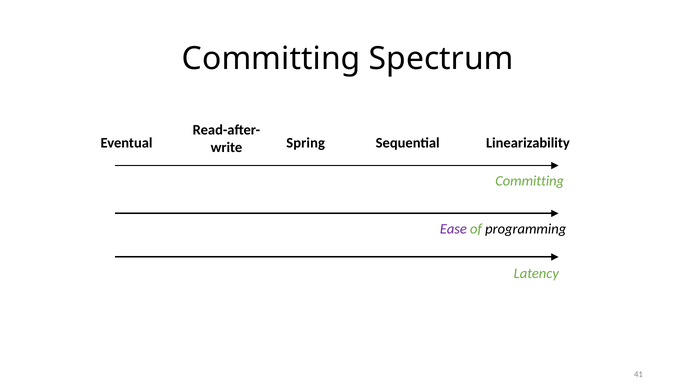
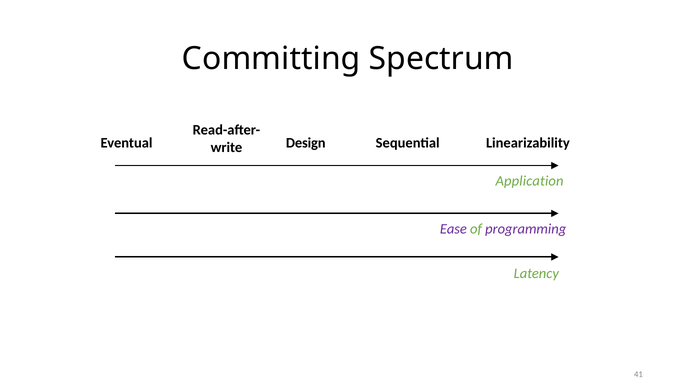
Spring: Spring -> Design
Committing at (530, 181): Committing -> Application
programming colour: black -> purple
